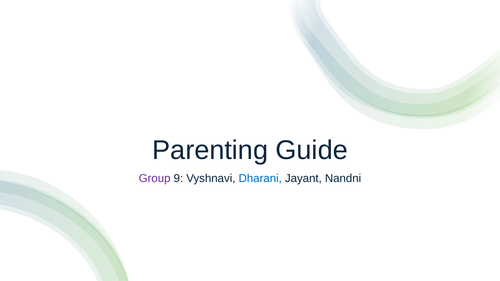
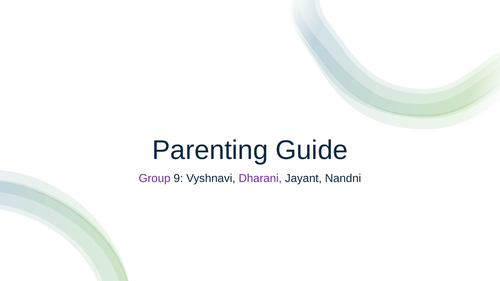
Dharani colour: blue -> purple
